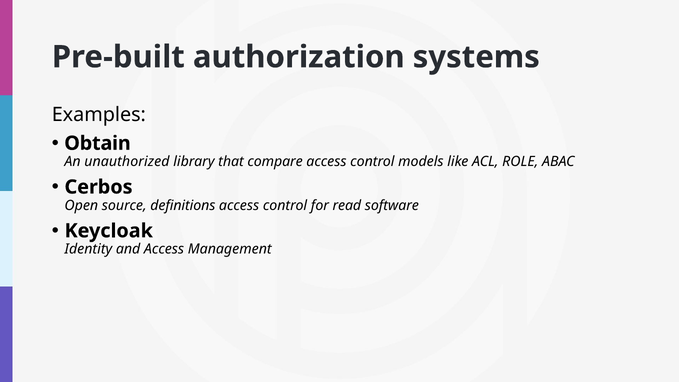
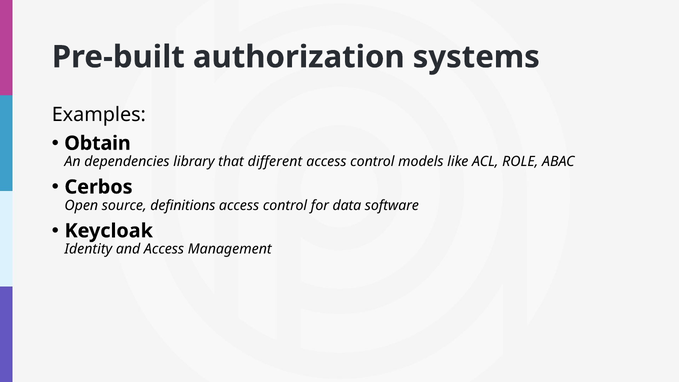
unauthorized: unauthorized -> dependencies
compare: compare -> different
read: read -> data
